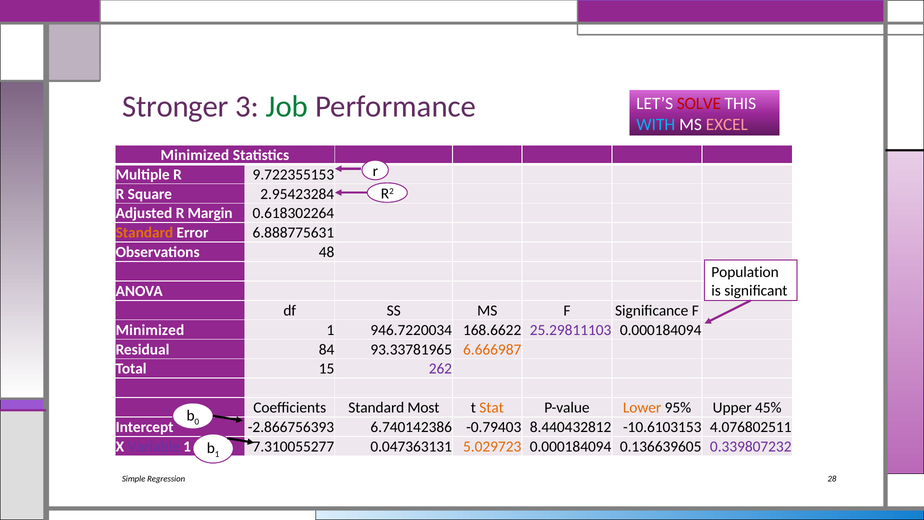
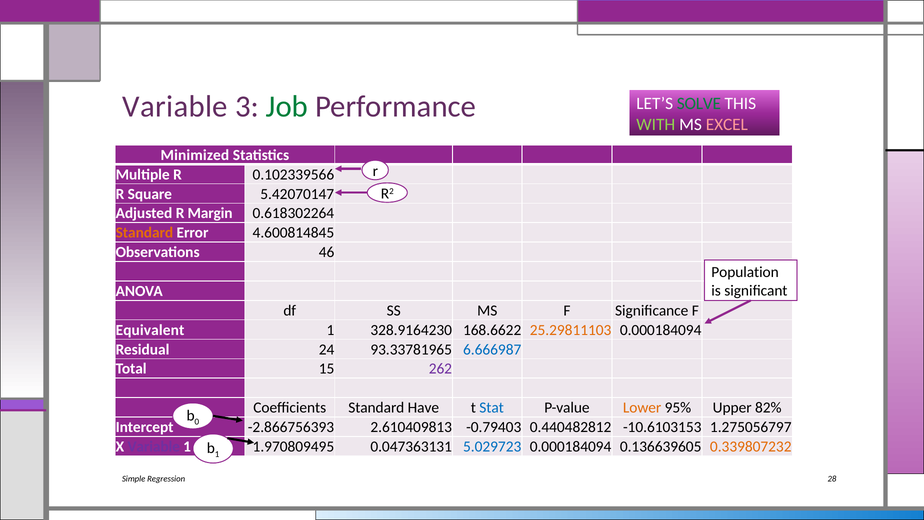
Stronger at (175, 107): Stronger -> Variable
SOLVE colour: red -> green
WITH colour: light blue -> light green
9.722355153: 9.722355153 -> 0.102339566
2.95423284: 2.95423284 -> 5.42070147
6.888775631: 6.888775631 -> 4.600814845
48: 48 -> 46
Minimized at (150, 330): Minimized -> Equivalent
946.7220034: 946.7220034 -> 328.9164230
25.29811103 colour: purple -> orange
84: 84 -> 24
6.666987 colour: orange -> blue
Most: Most -> Have
Stat colour: orange -> blue
45%: 45% -> 82%
6.740142386: 6.740142386 -> 2.610409813
8.440432812: 8.440432812 -> 0.440482812
4.076802511: 4.076802511 -> 1.275056797
7.310055277: 7.310055277 -> 1.970809495
5.029723 colour: orange -> blue
0.339807232 colour: purple -> orange
